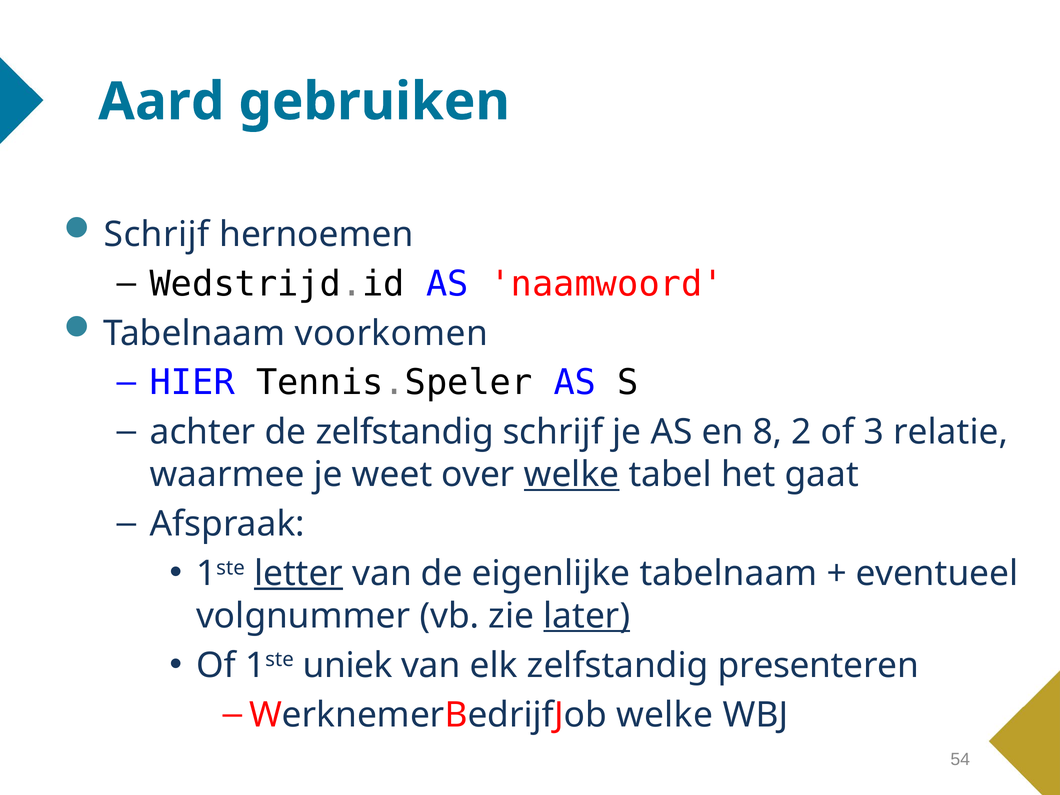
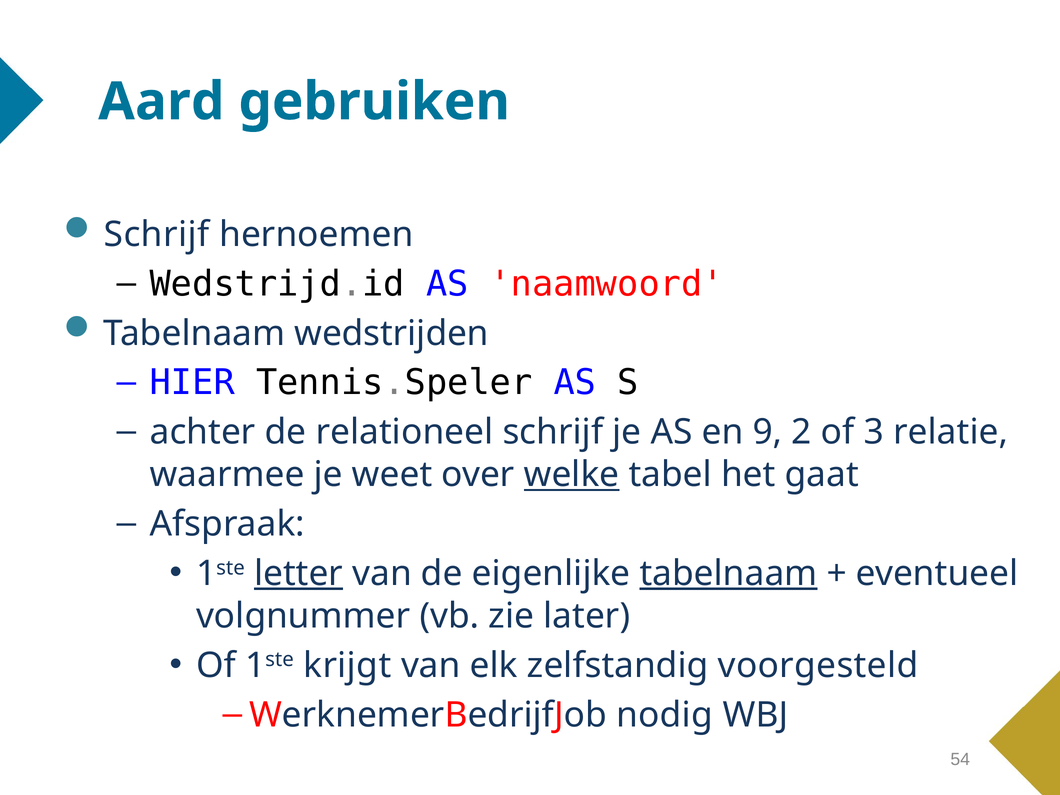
voorkomen: voorkomen -> wedstrijden
de zelfstandig: zelfstandig -> relationeel
8: 8 -> 9
tabelnaam at (728, 574) underline: none -> present
later underline: present -> none
uniek: uniek -> krijgt
presenteren: presenteren -> voorgesteld
WerknemerBedrijfJob welke: welke -> nodig
